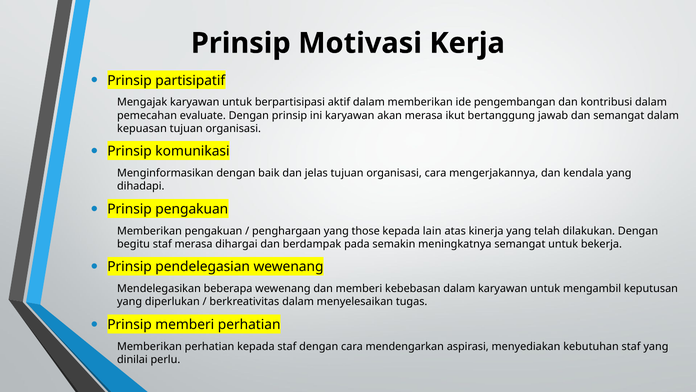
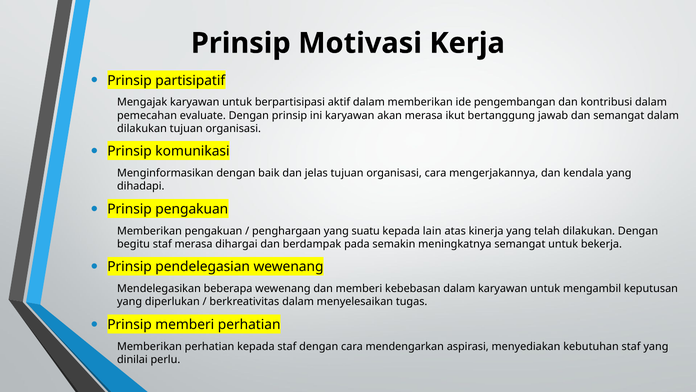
kepuasan at (142, 128): kepuasan -> dilakukan
those: those -> suatu
